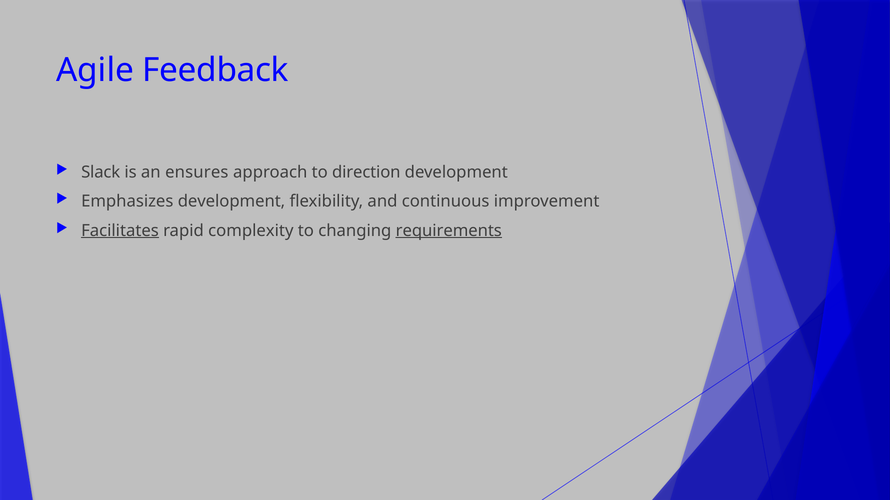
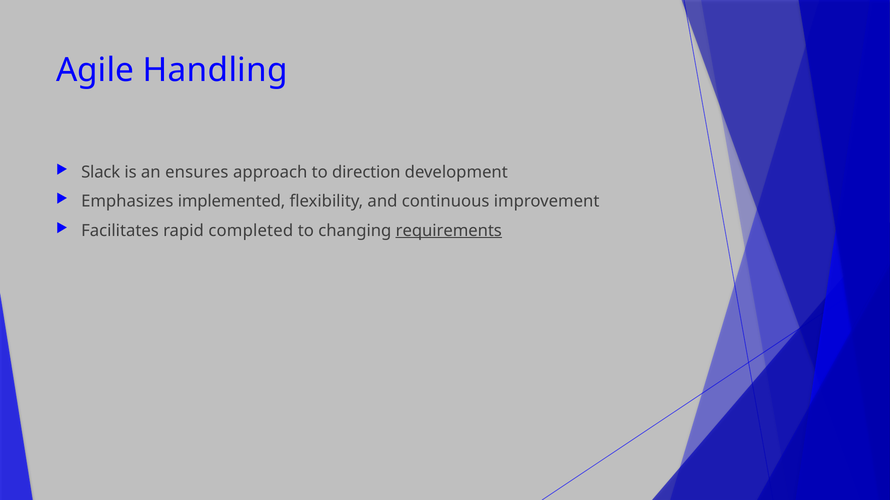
Feedback: Feedback -> Handling
Emphasizes development: development -> implemented
Facilitates underline: present -> none
complexity: complexity -> completed
